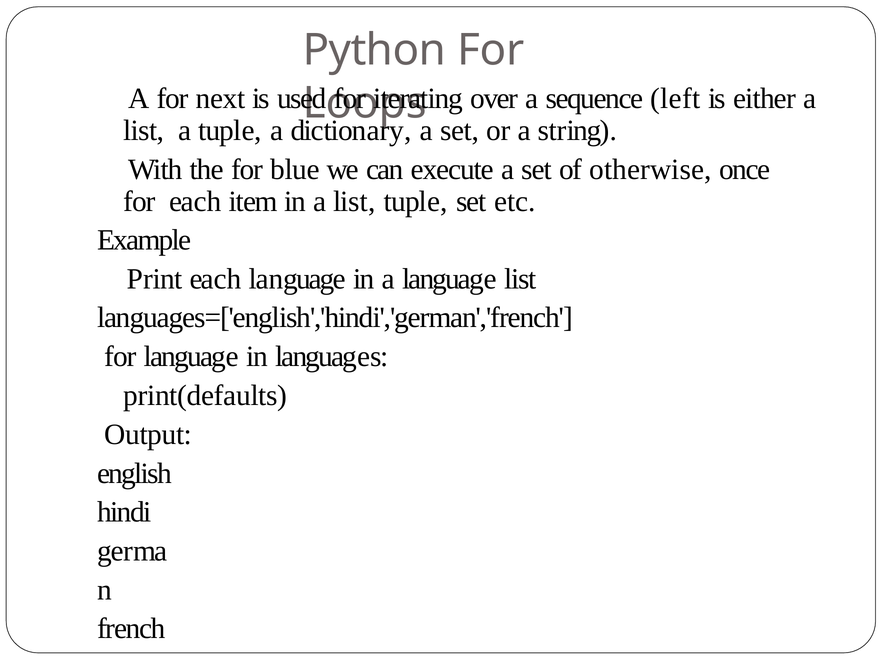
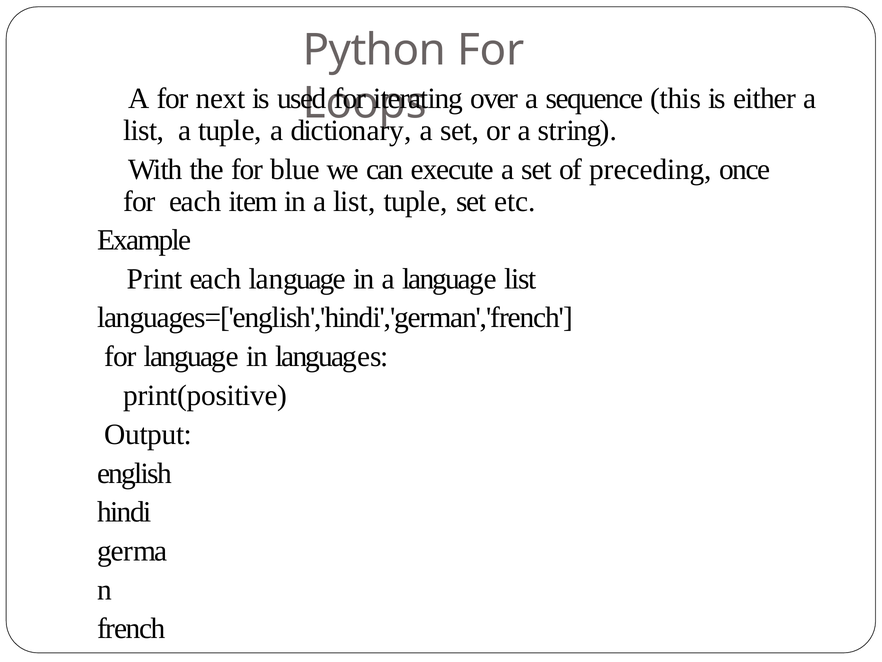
left: left -> this
otherwise: otherwise -> preceding
print(defaults: print(defaults -> print(positive
